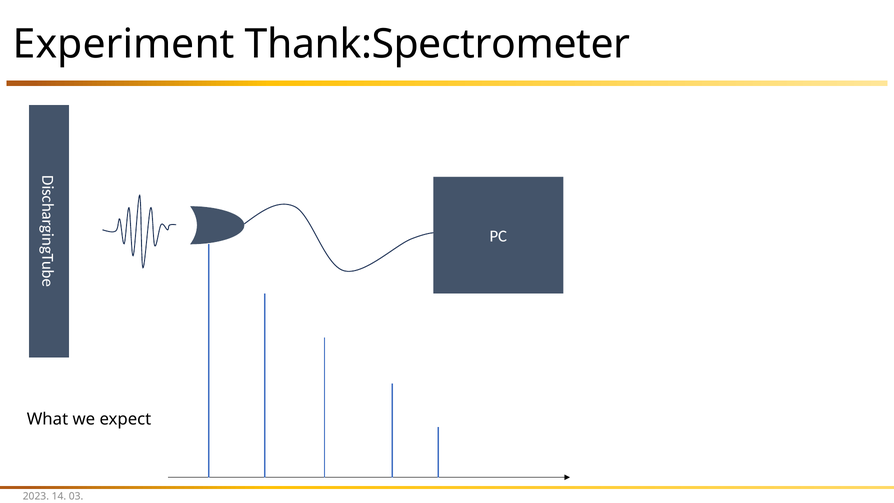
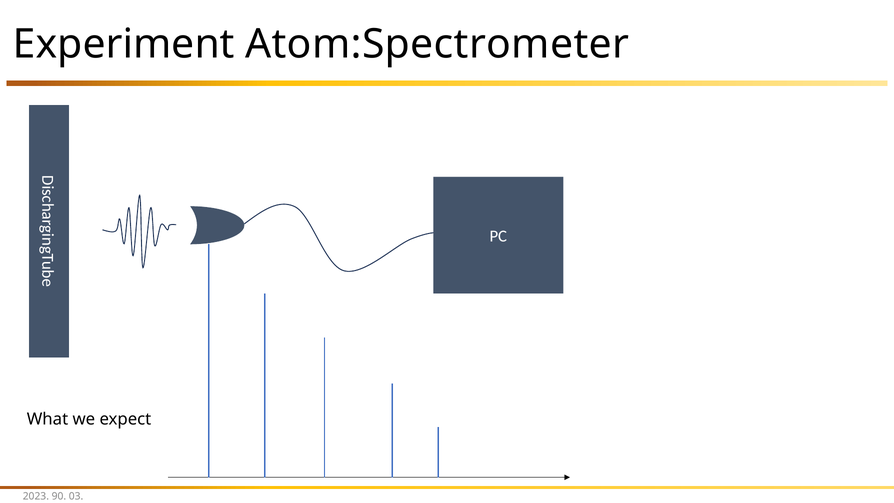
Thank:Spectrometer: Thank:Spectrometer -> Atom:Spectrometer
14: 14 -> 90
